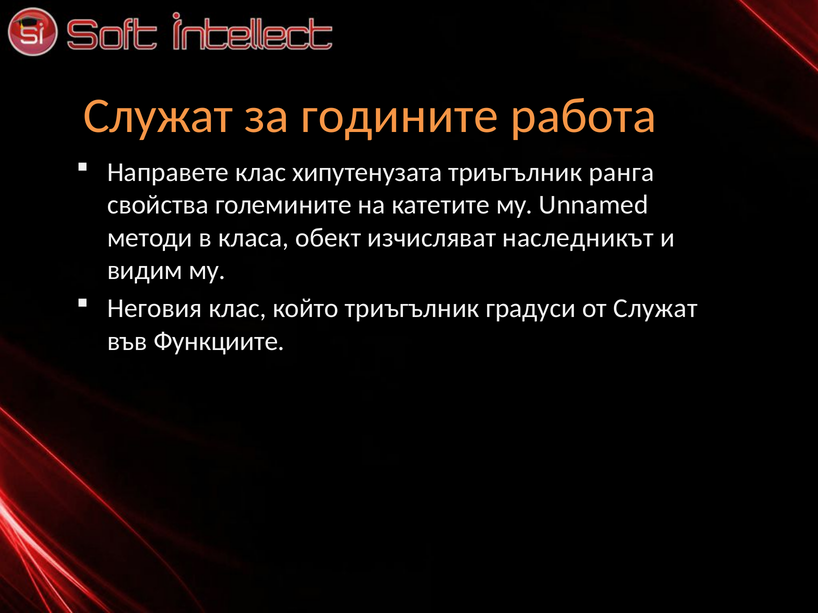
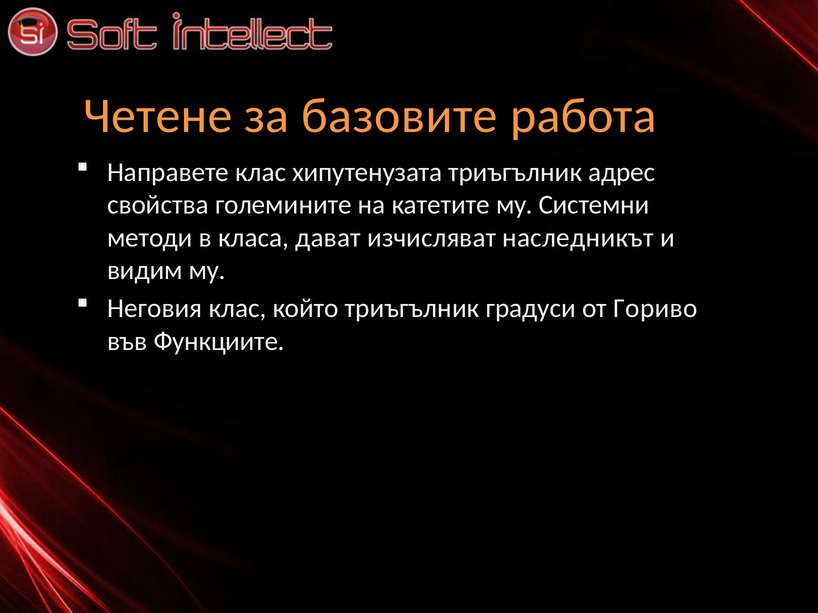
Служат at (158, 116): Служат -> Четене
годините: годините -> базовите
ранга: ранга -> адрес
Unnamed: Unnamed -> Системни
обект: обект -> дават
от Служат: Служат -> Гориво
